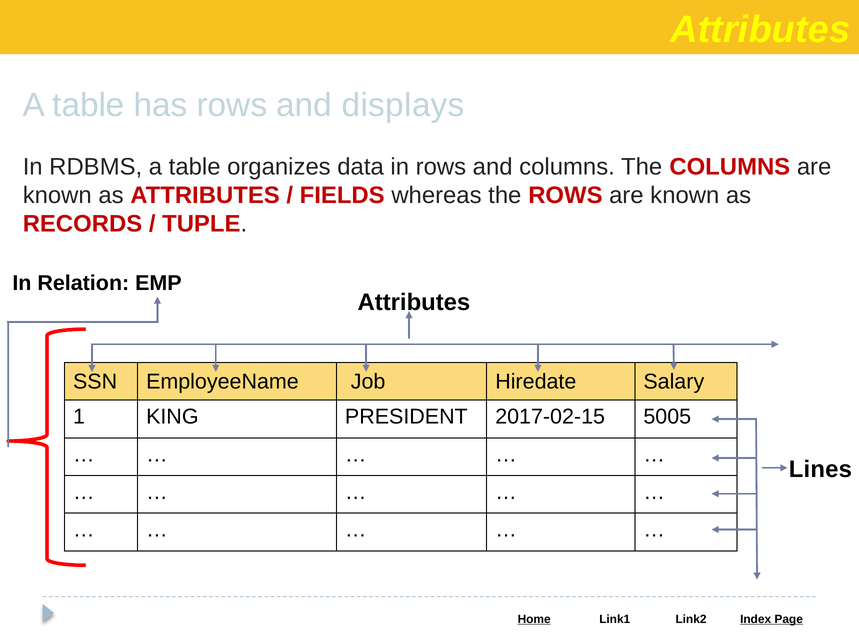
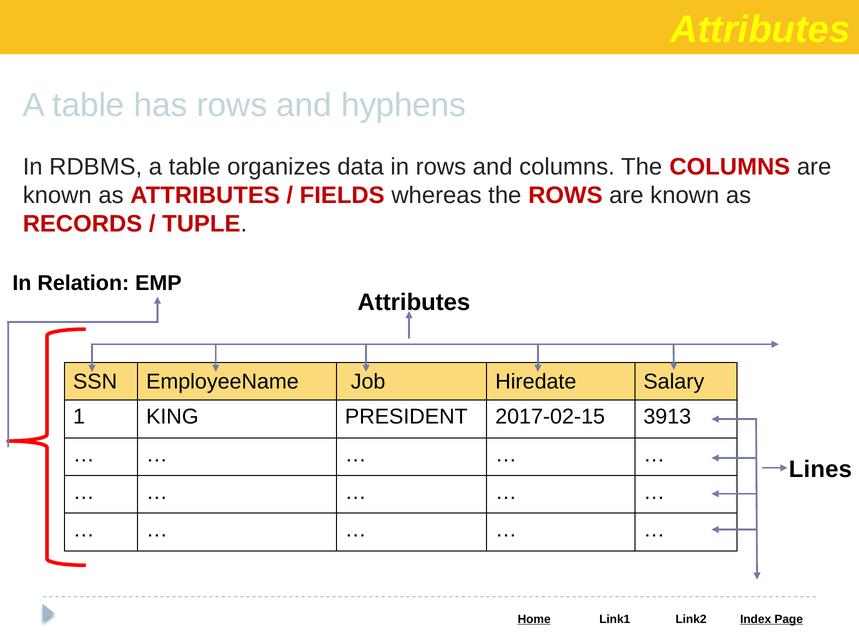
displays: displays -> hyphens
5005: 5005 -> 3913
